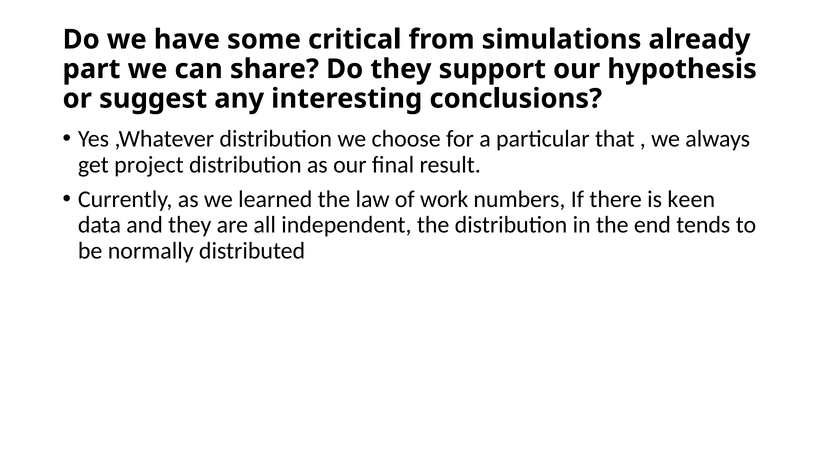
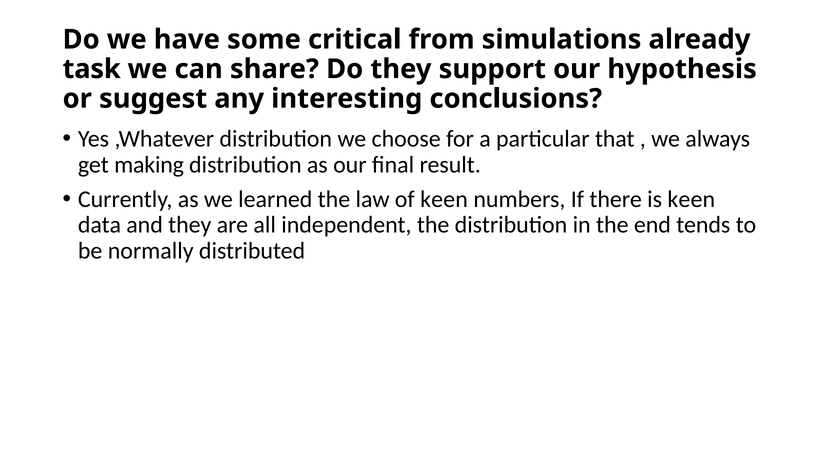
part: part -> task
project: project -> making
of work: work -> keen
